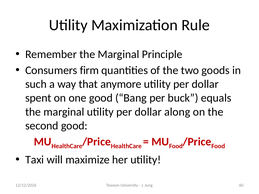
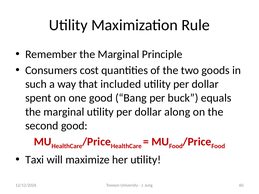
firm: firm -> cost
anymore: anymore -> included
